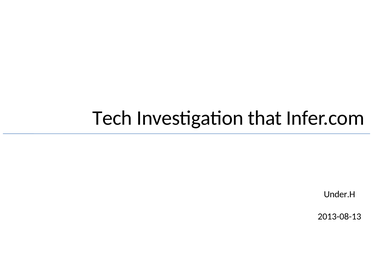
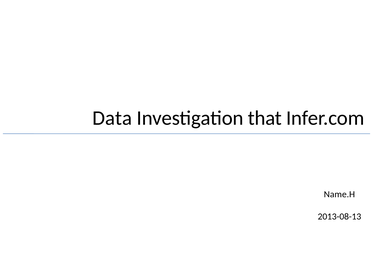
Tech: Tech -> Data
Under.H: Under.H -> Name.H
